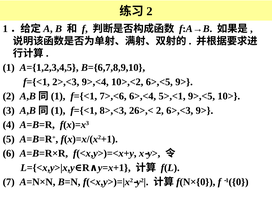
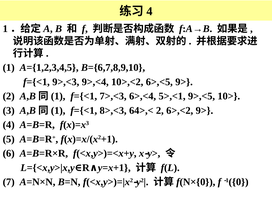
2 at (150, 11): 2 -> 4
2>,<3: 2>,<3 -> 9>,<3
7>,<6: 7>,<6 -> 7>,<3
26>,<: 26>,< -> 64>,<
6>,<3: 6>,<3 -> 6>,<2
